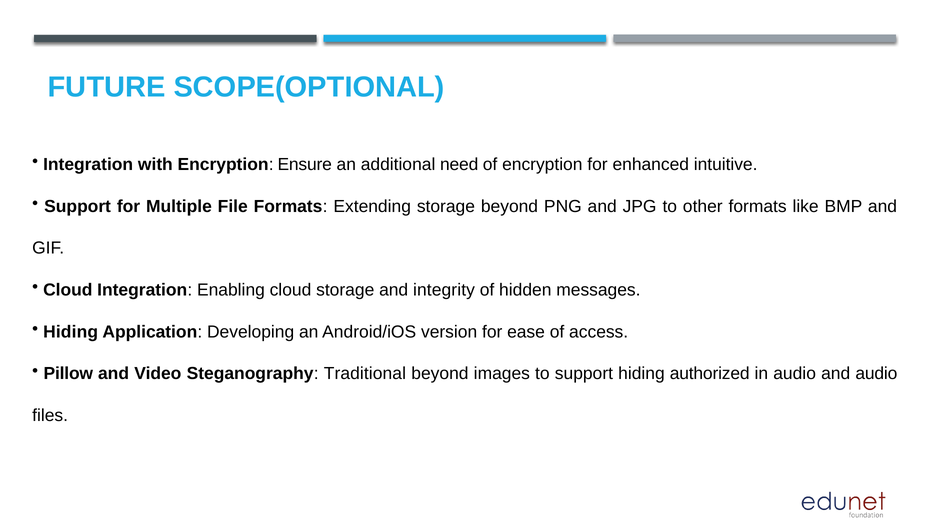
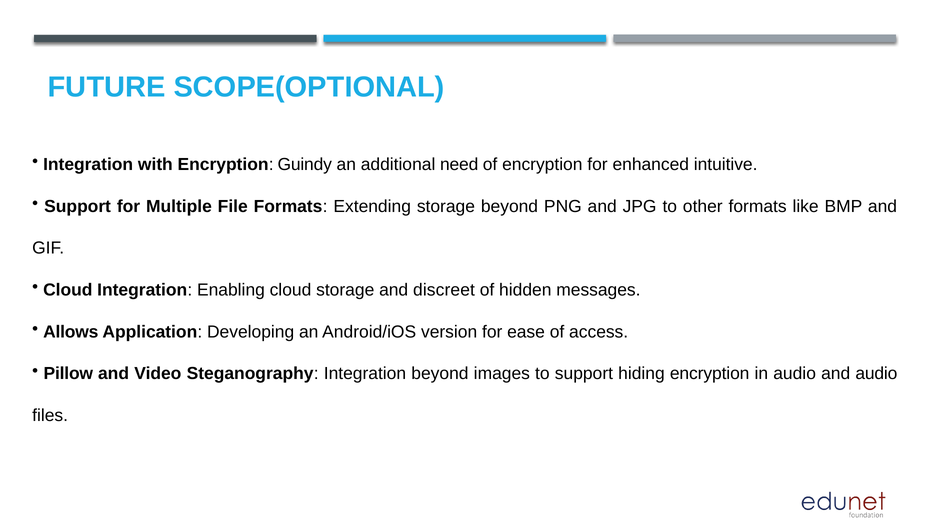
Ensure: Ensure -> Guindy
integrity: integrity -> discreet
Hiding at (71, 332): Hiding -> Allows
Steganography Traditional: Traditional -> Integration
hiding authorized: authorized -> encryption
